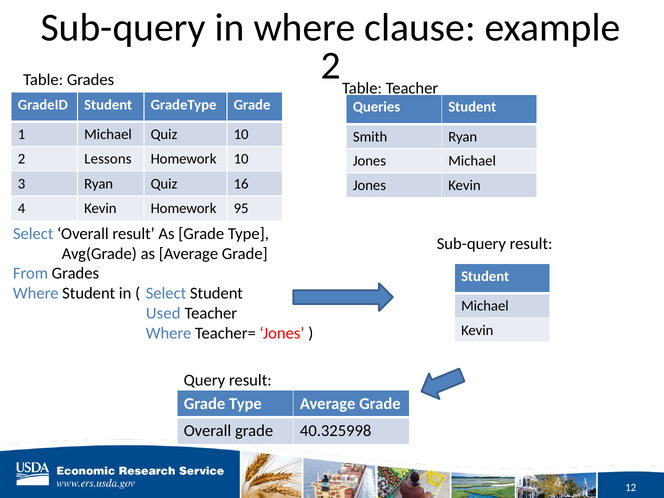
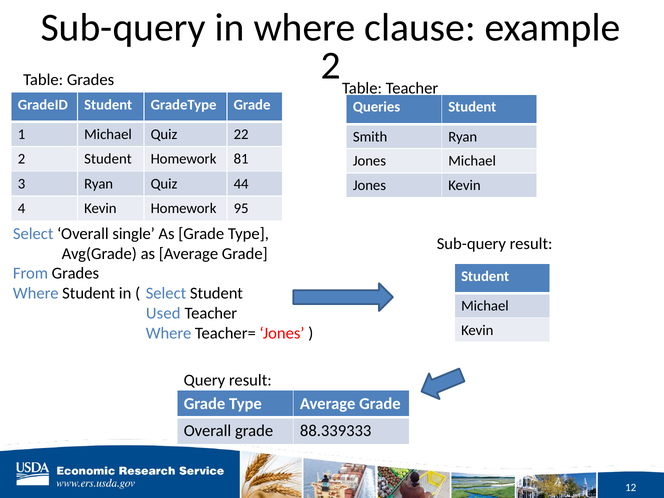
Quiz 10: 10 -> 22
2 Lessons: Lessons -> Student
Homework 10: 10 -> 81
16: 16 -> 44
Overall result: result -> single
40.325998: 40.325998 -> 88.339333
